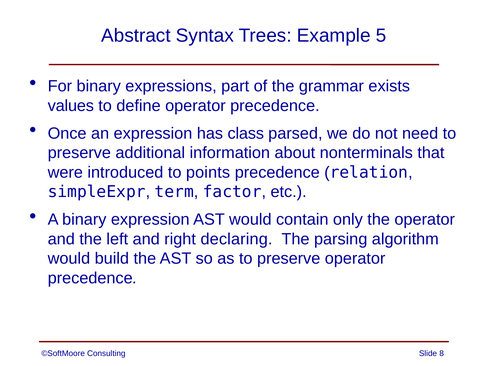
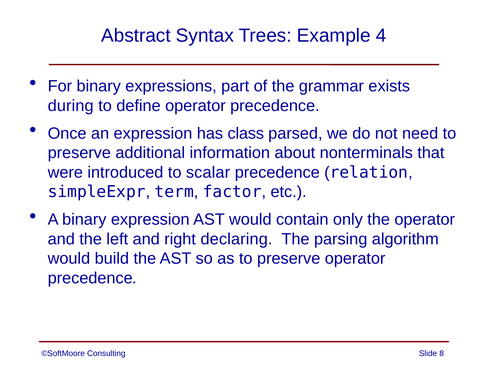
5: 5 -> 4
values: values -> during
points: points -> scalar
